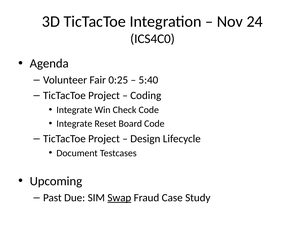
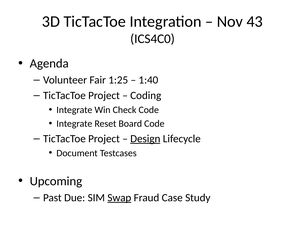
24: 24 -> 43
0:25: 0:25 -> 1:25
5:40: 5:40 -> 1:40
Design underline: none -> present
